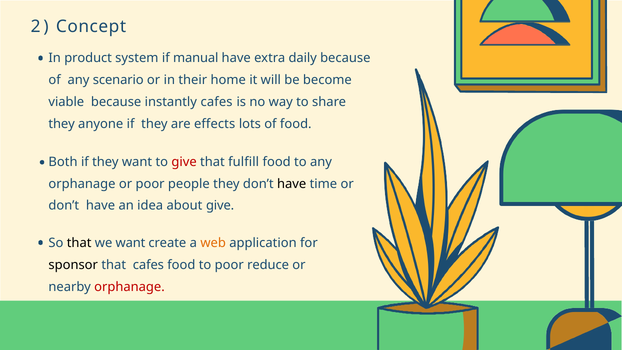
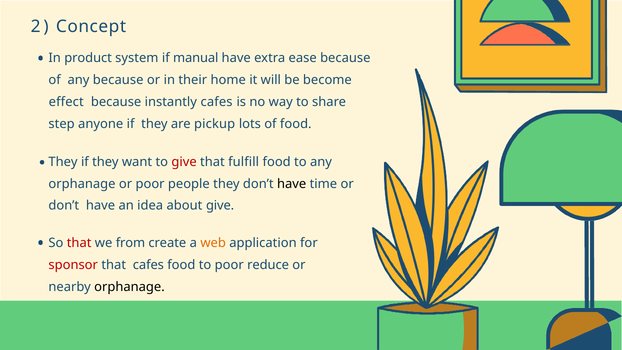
daily: daily -> ease
any scenario: scenario -> because
viable: viable -> effect
they at (62, 124): they -> step
effects: effects -> pickup
Both at (63, 162): Both -> They
that at (79, 243) colour: black -> red
we want: want -> from
sponsor colour: black -> red
orphanage at (129, 287) colour: red -> black
